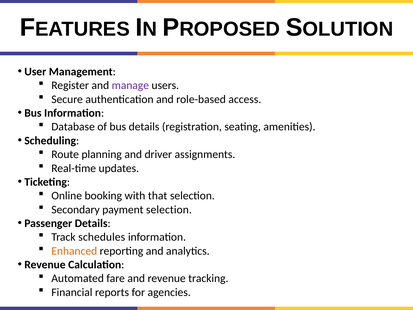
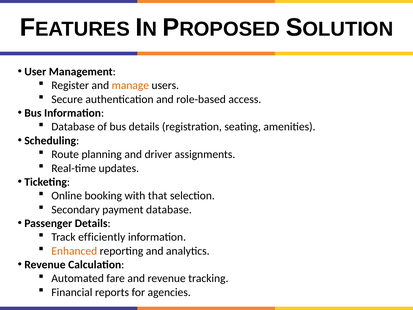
manage colour: purple -> orange
payment selection: selection -> database
schedules: schedules -> efficiently
